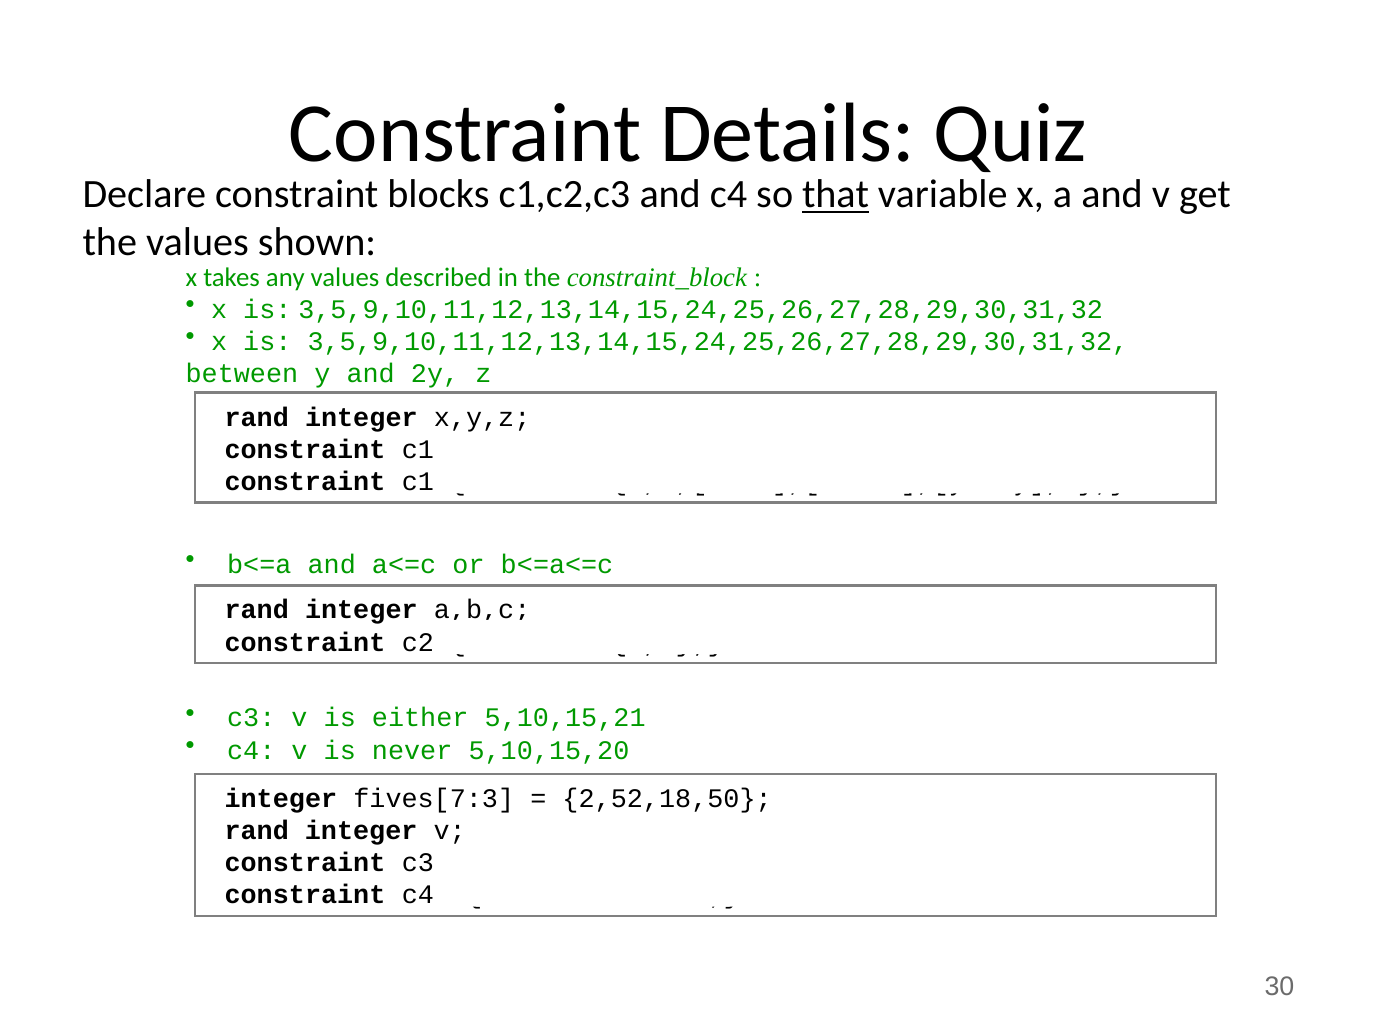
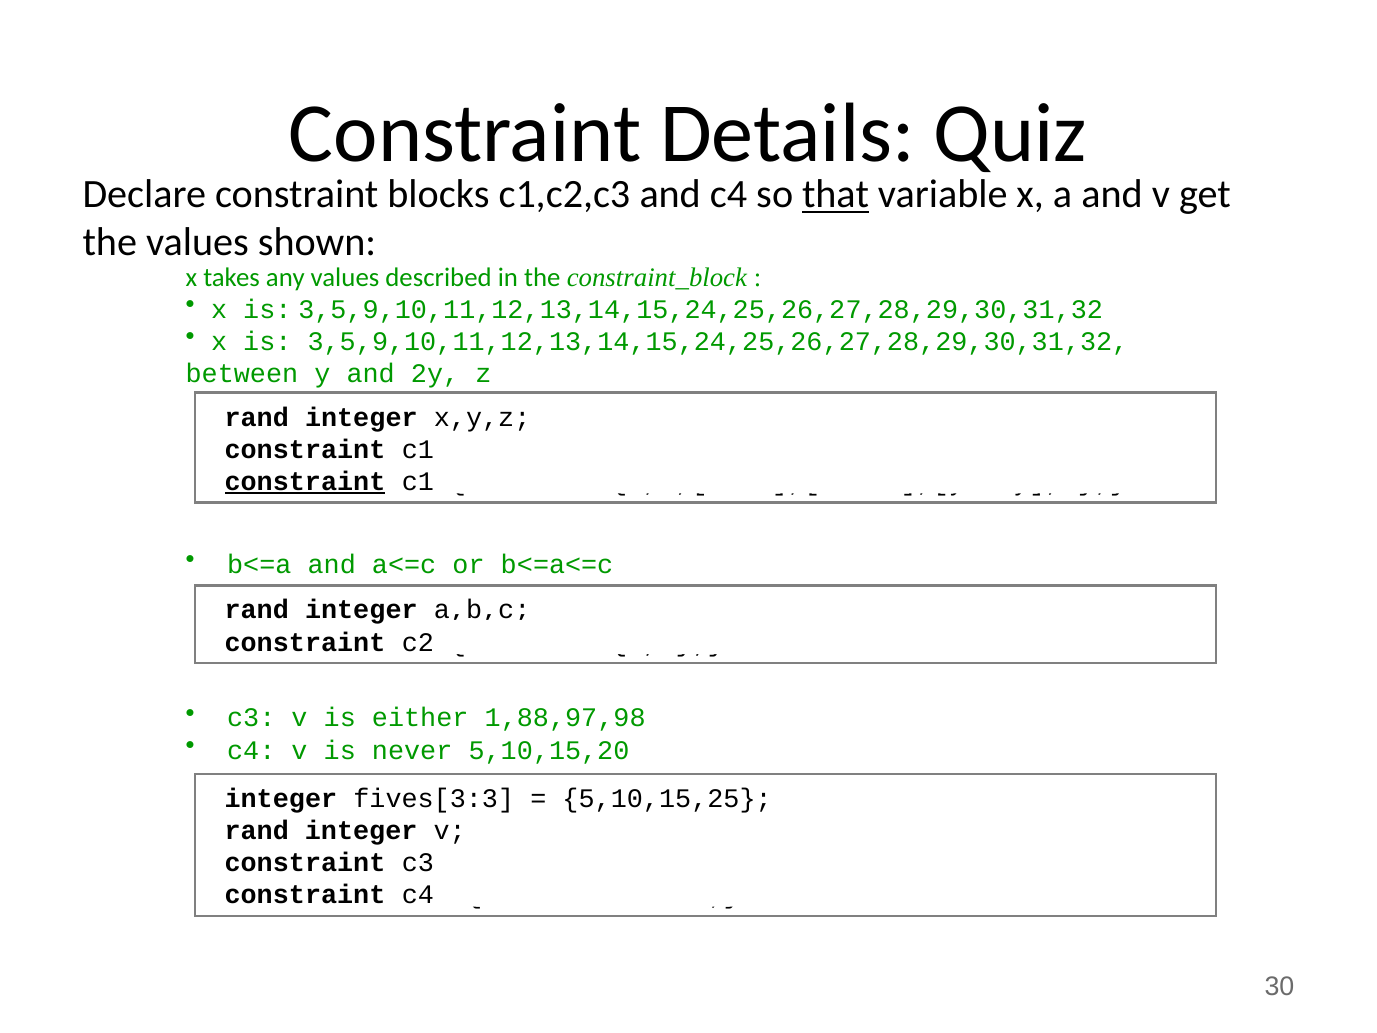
constraint at (305, 482) underline: none -> present
5,10,15,21: 5,10,15,21 -> 1,88,97,98
fives[7:3: fives[7:3 -> fives[3:3
2,52,18,50: 2,52,18,50 -> 5,10,15,25
